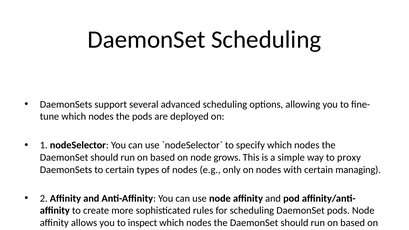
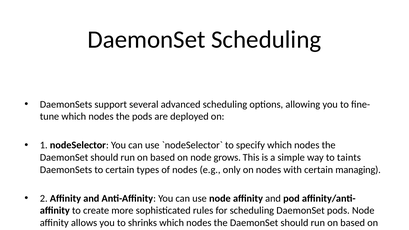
to proxy: proxy -> taints
inspect: inspect -> shrinks
